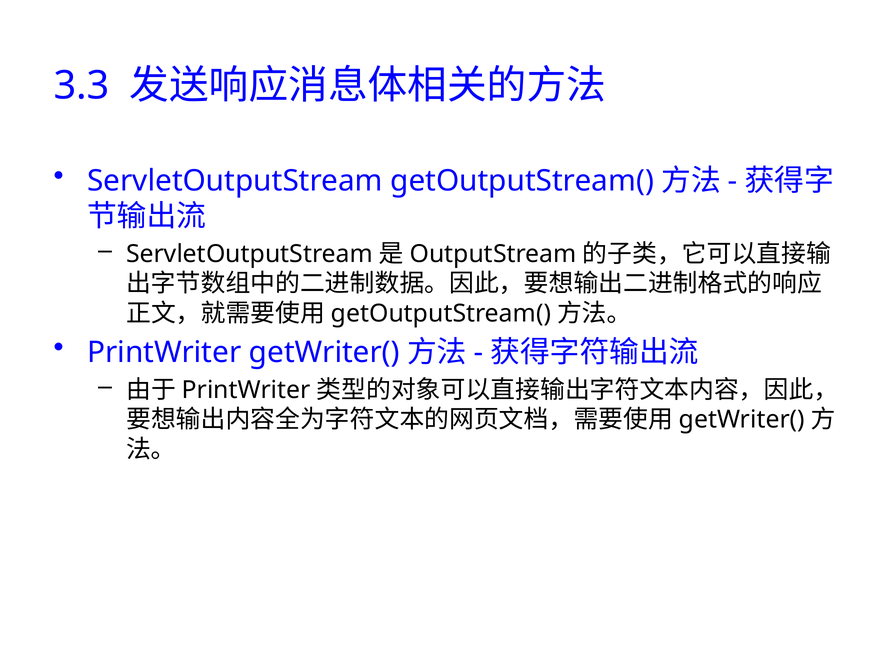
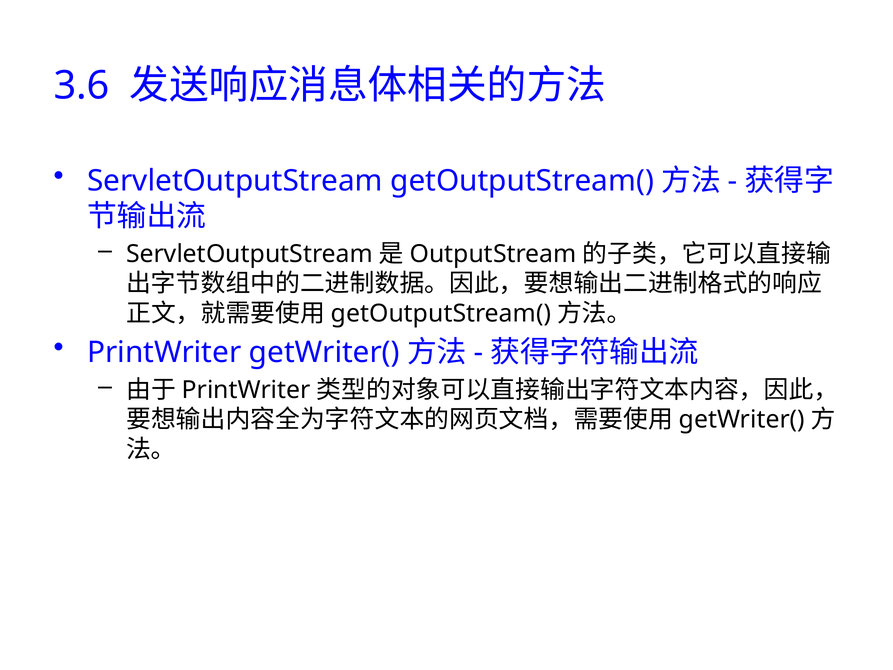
3.3: 3.3 -> 3.6
